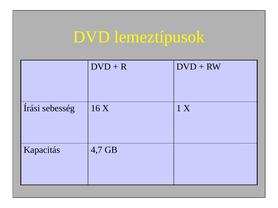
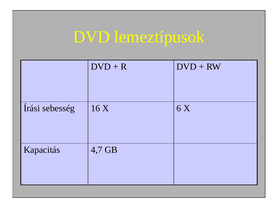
1: 1 -> 6
